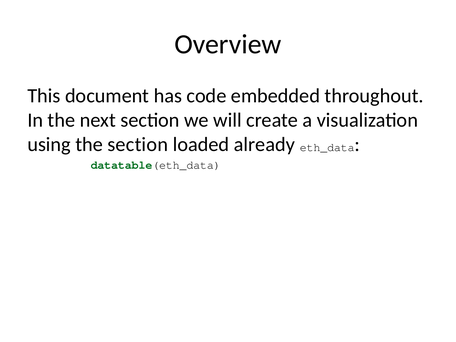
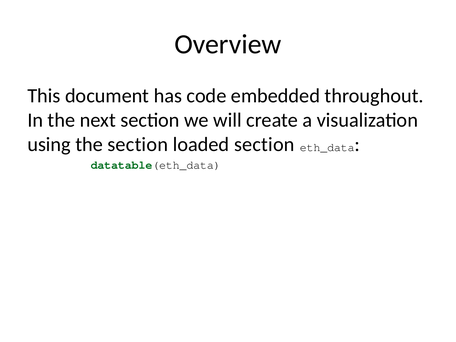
loaded already: already -> section
